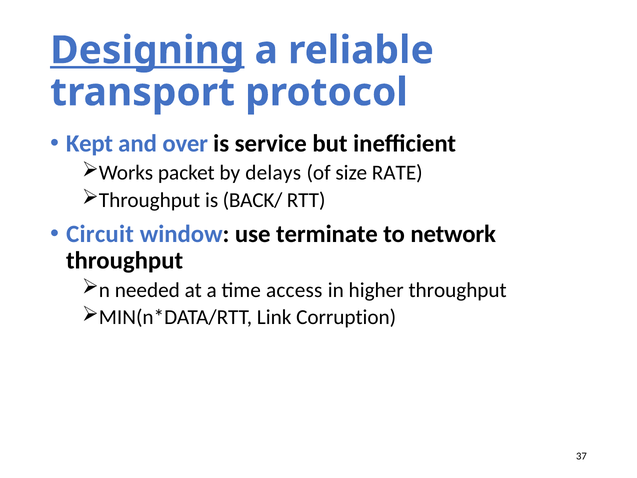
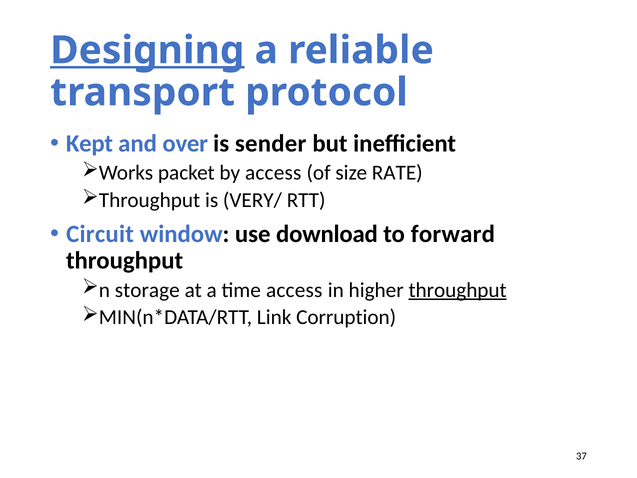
service: service -> sender
by delays: delays -> access
BACK/: BACK/ -> VERY/
terminate: terminate -> download
network: network -> forward
needed: needed -> storage
throughput at (458, 290) underline: none -> present
